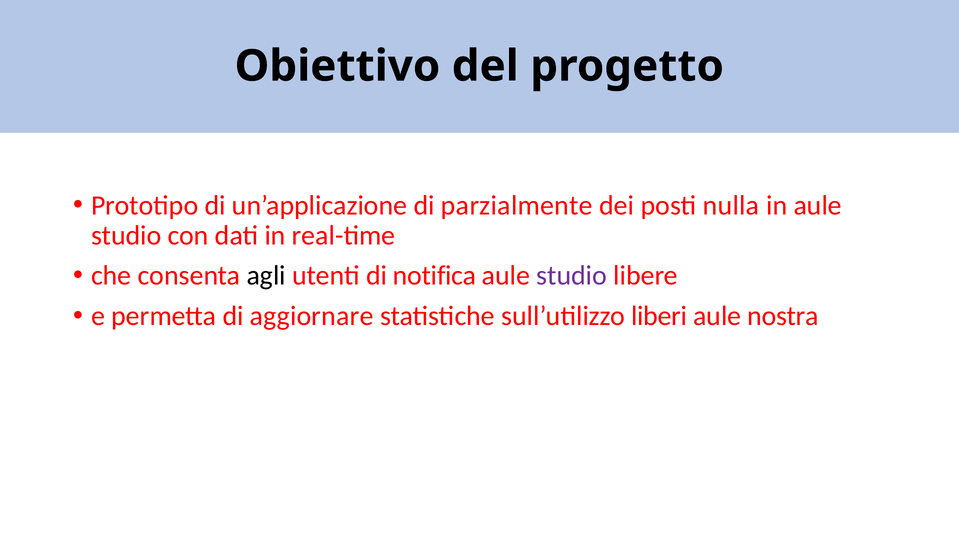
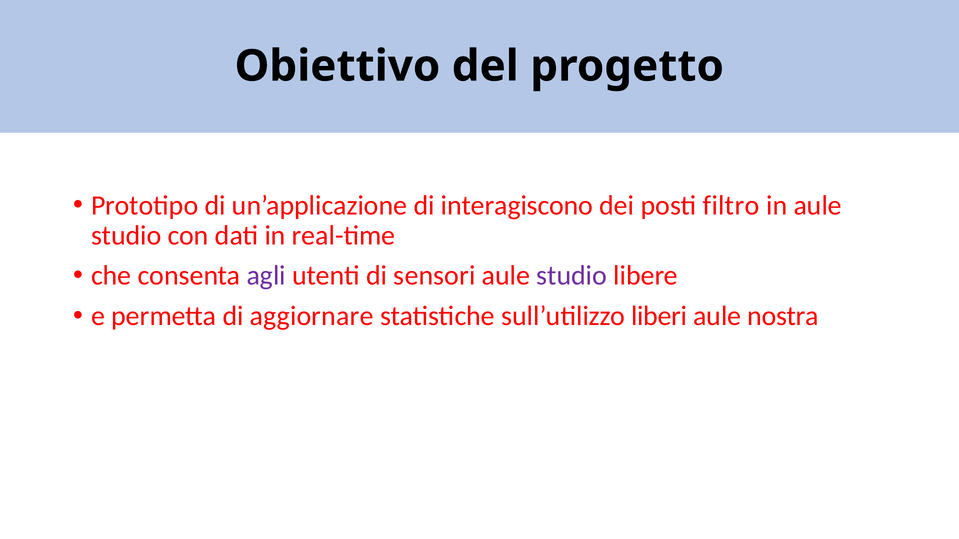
parzialmente: parzialmente -> interagiscono
nulla: nulla -> filtro
agli colour: black -> purple
notifica: notifica -> sensori
